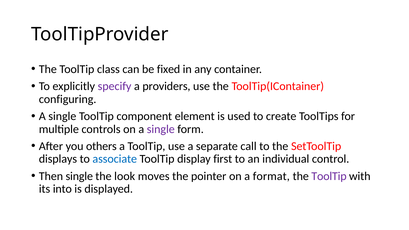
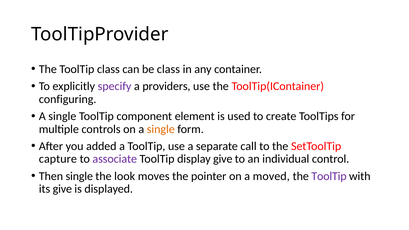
be fixed: fixed -> class
single at (161, 129) colour: purple -> orange
others: others -> added
displays: displays -> capture
associate colour: blue -> purple
display first: first -> give
format: format -> moved
its into: into -> give
